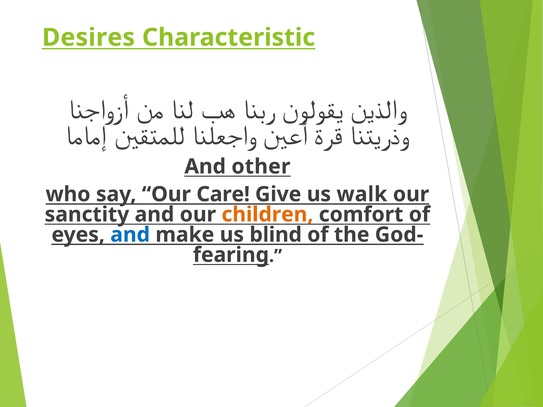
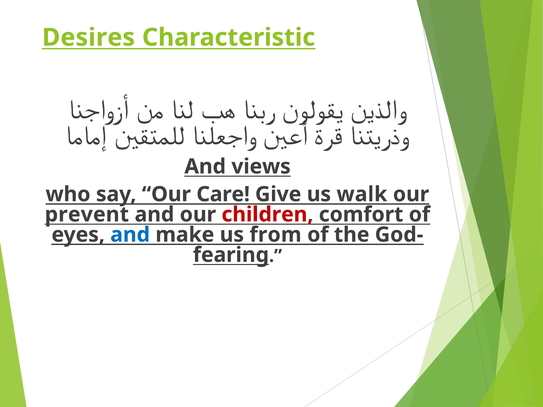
other: other -> views
sanctity: sanctity -> prevent
children colour: orange -> red
blind: blind -> from
